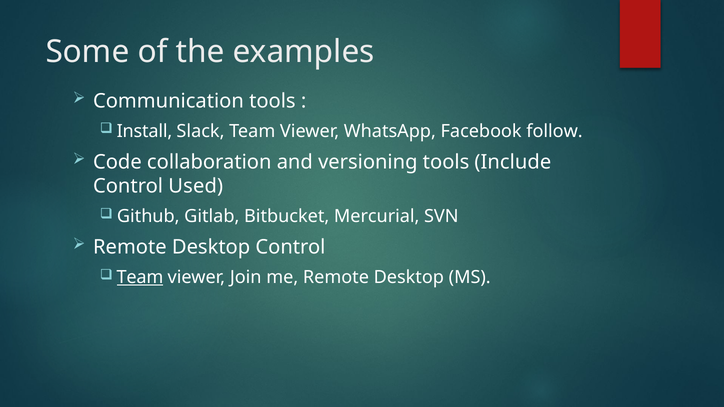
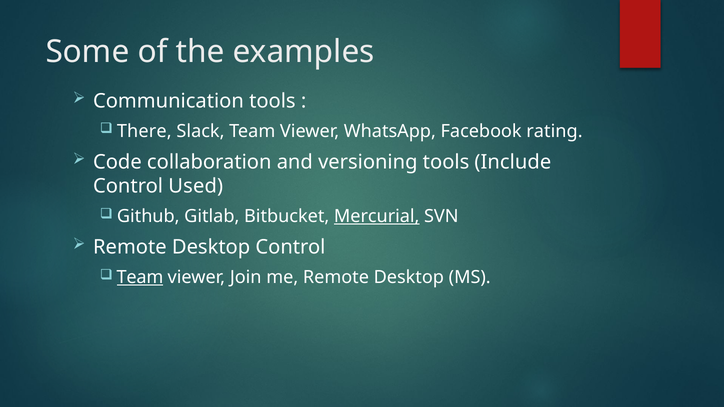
Install: Install -> There
follow: follow -> rating
Mercurial underline: none -> present
